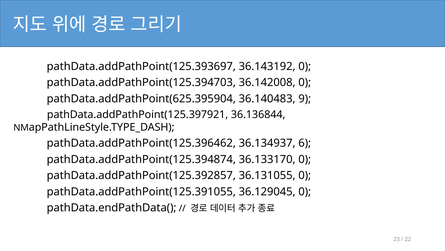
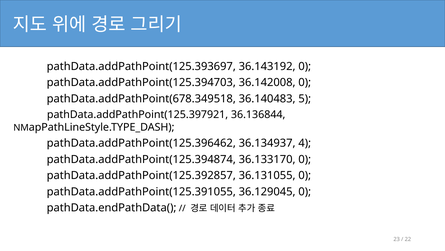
pathData.addPathPoint(625.395904: pathData.addPathPoint(625.395904 -> pathData.addPathPoint(678.349518
9: 9 -> 5
6: 6 -> 4
